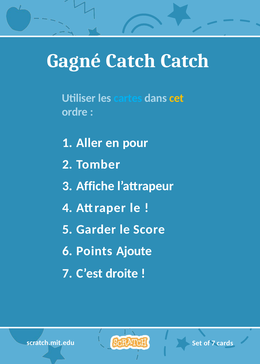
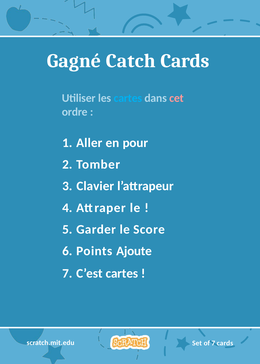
Catch Catch: Catch -> Cards
cet colour: yellow -> pink
Affiche: Affiche -> Clavier
C’est droite: droite -> cartes
